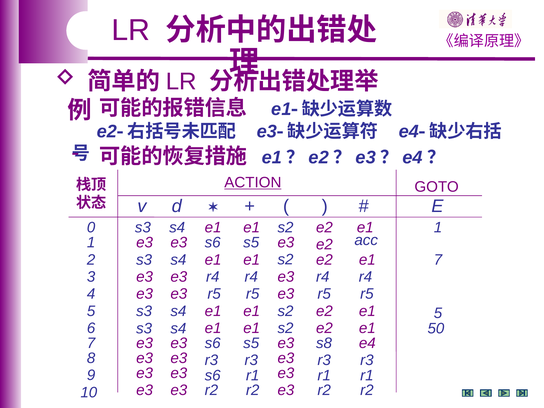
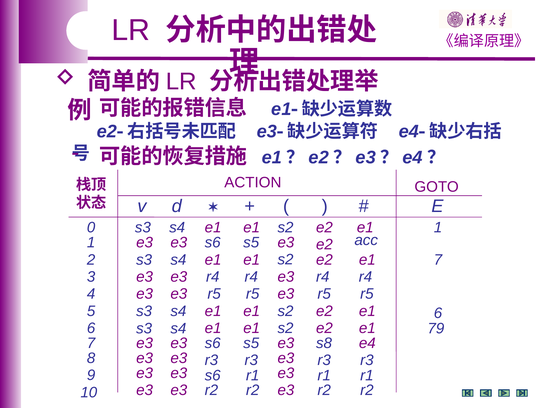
ACTION underline: present -> none
s2 5: 5 -> 6
50: 50 -> 79
